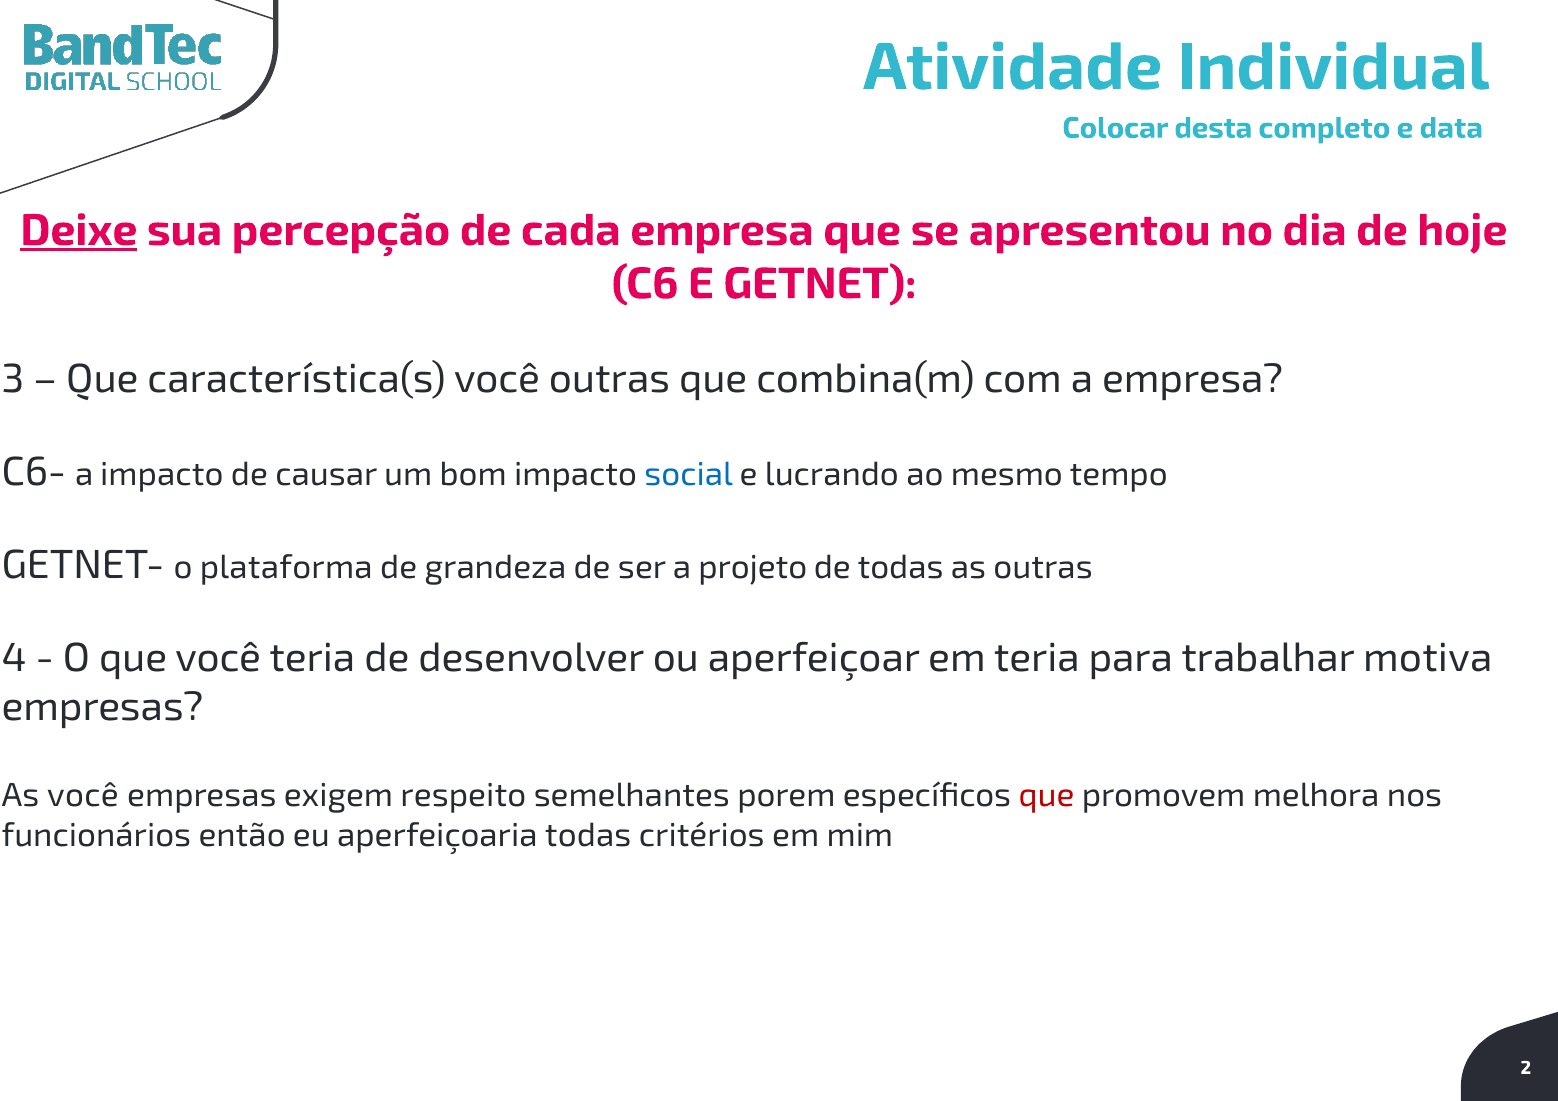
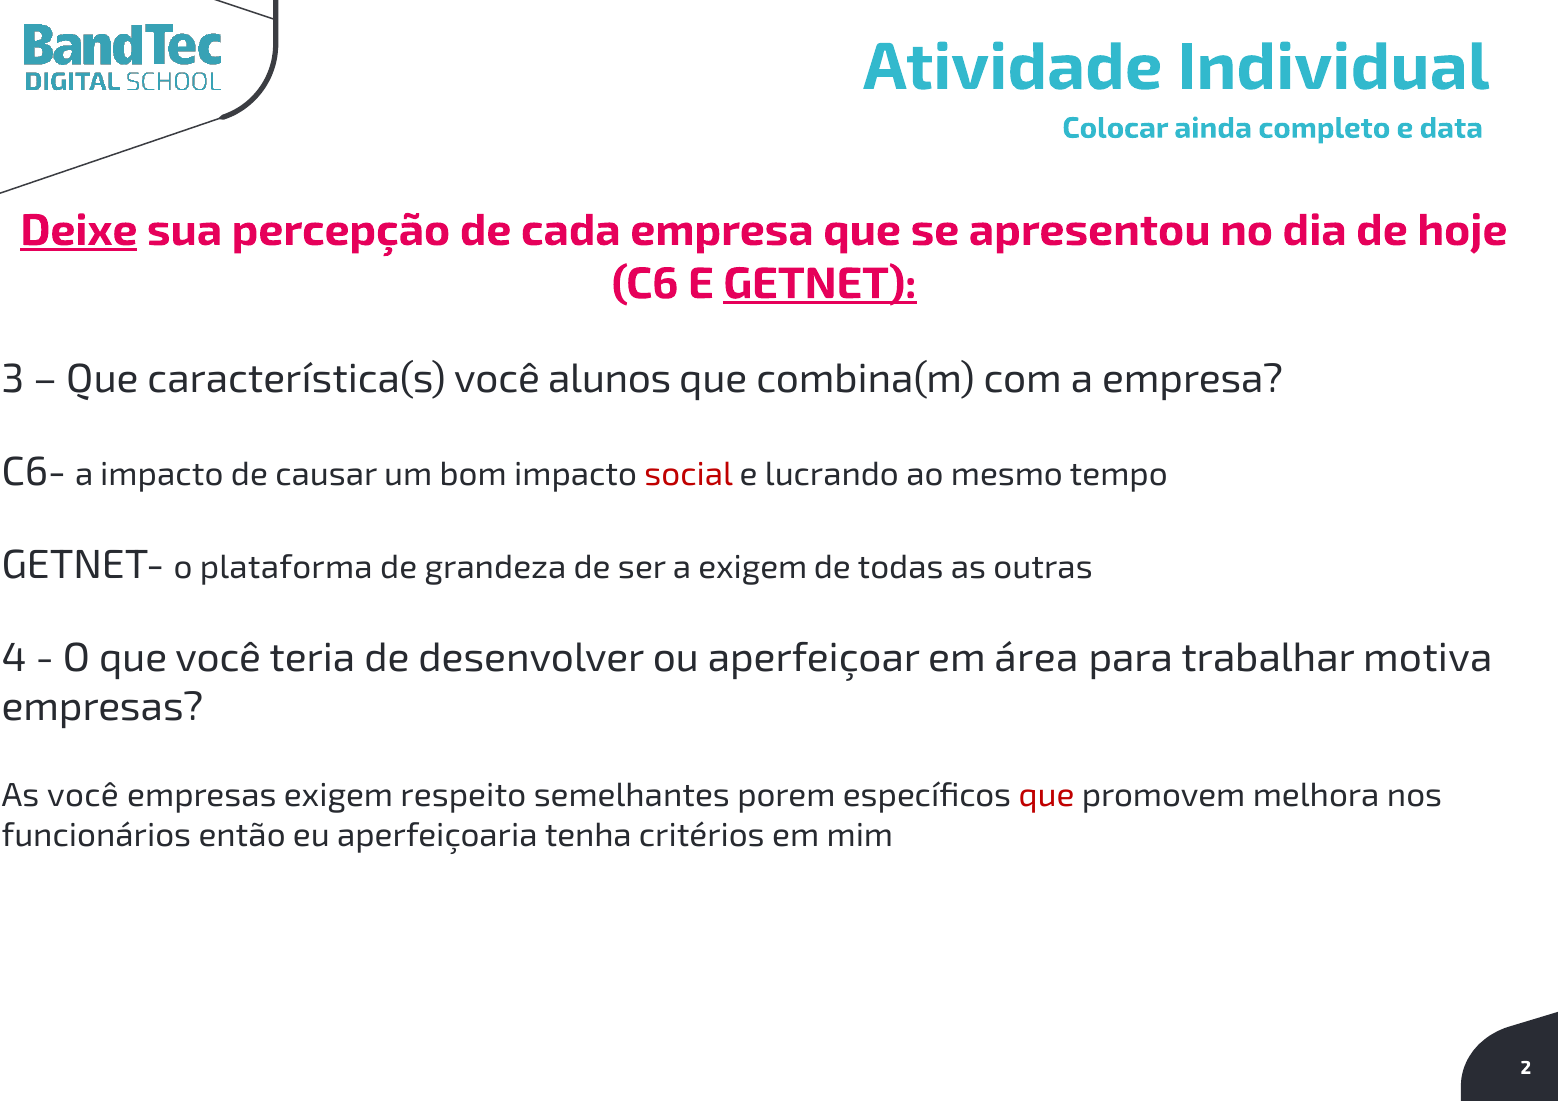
desta: desta -> ainda
GETNET underline: none -> present
você outras: outras -> alunos
social colour: blue -> red
a projeto: projeto -> exigem
em teria: teria -> área
aperfeiçoaria todas: todas -> tenha
